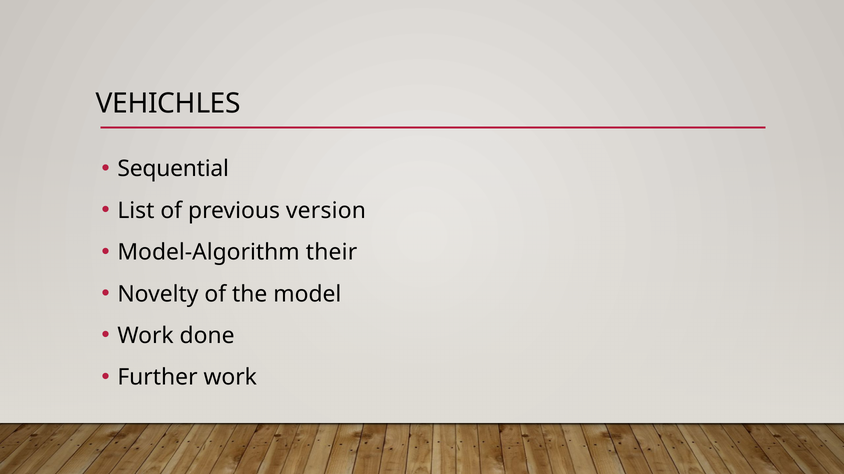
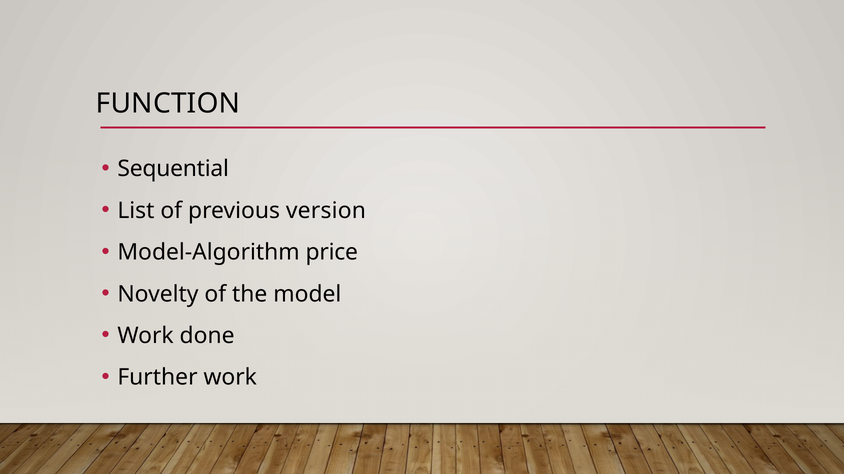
VEHICHLES: VEHICHLES -> FUNCTION
their: their -> price
